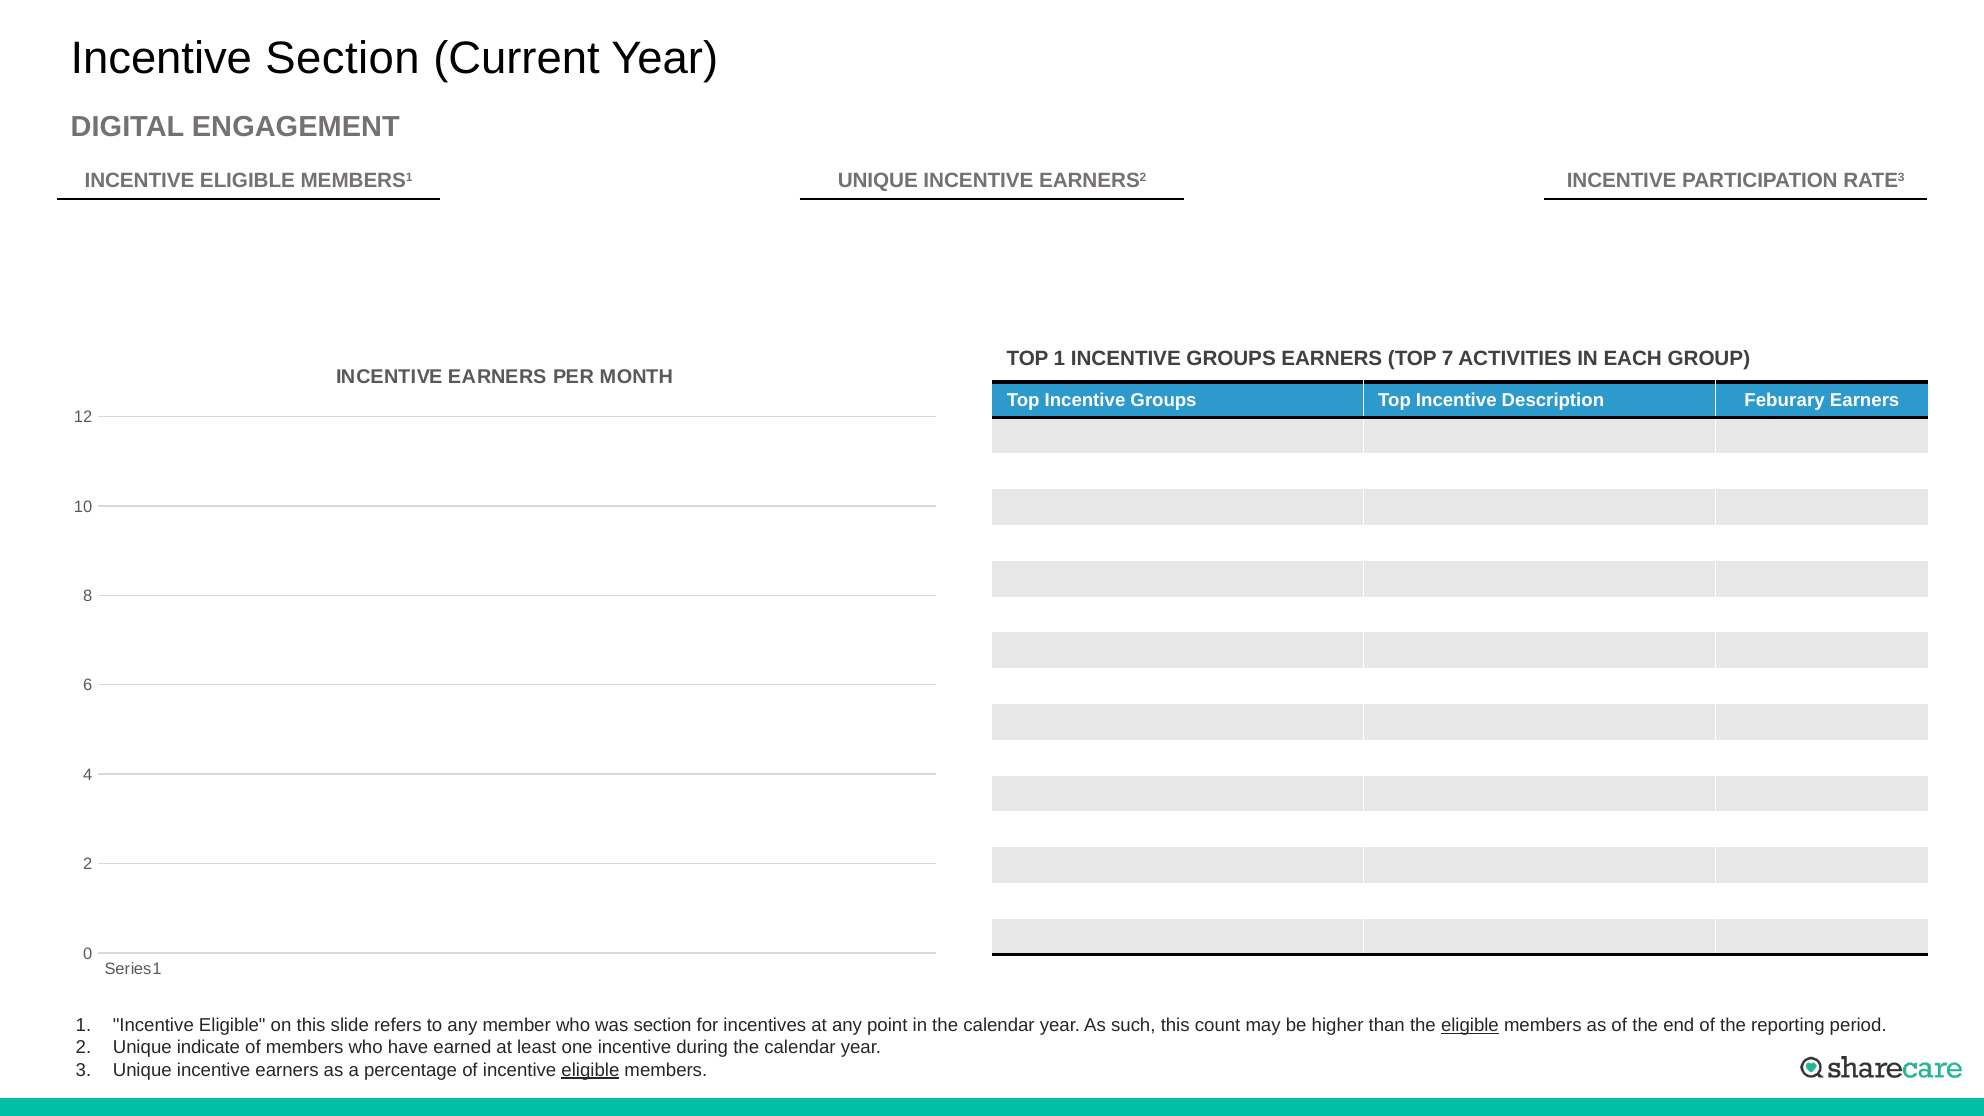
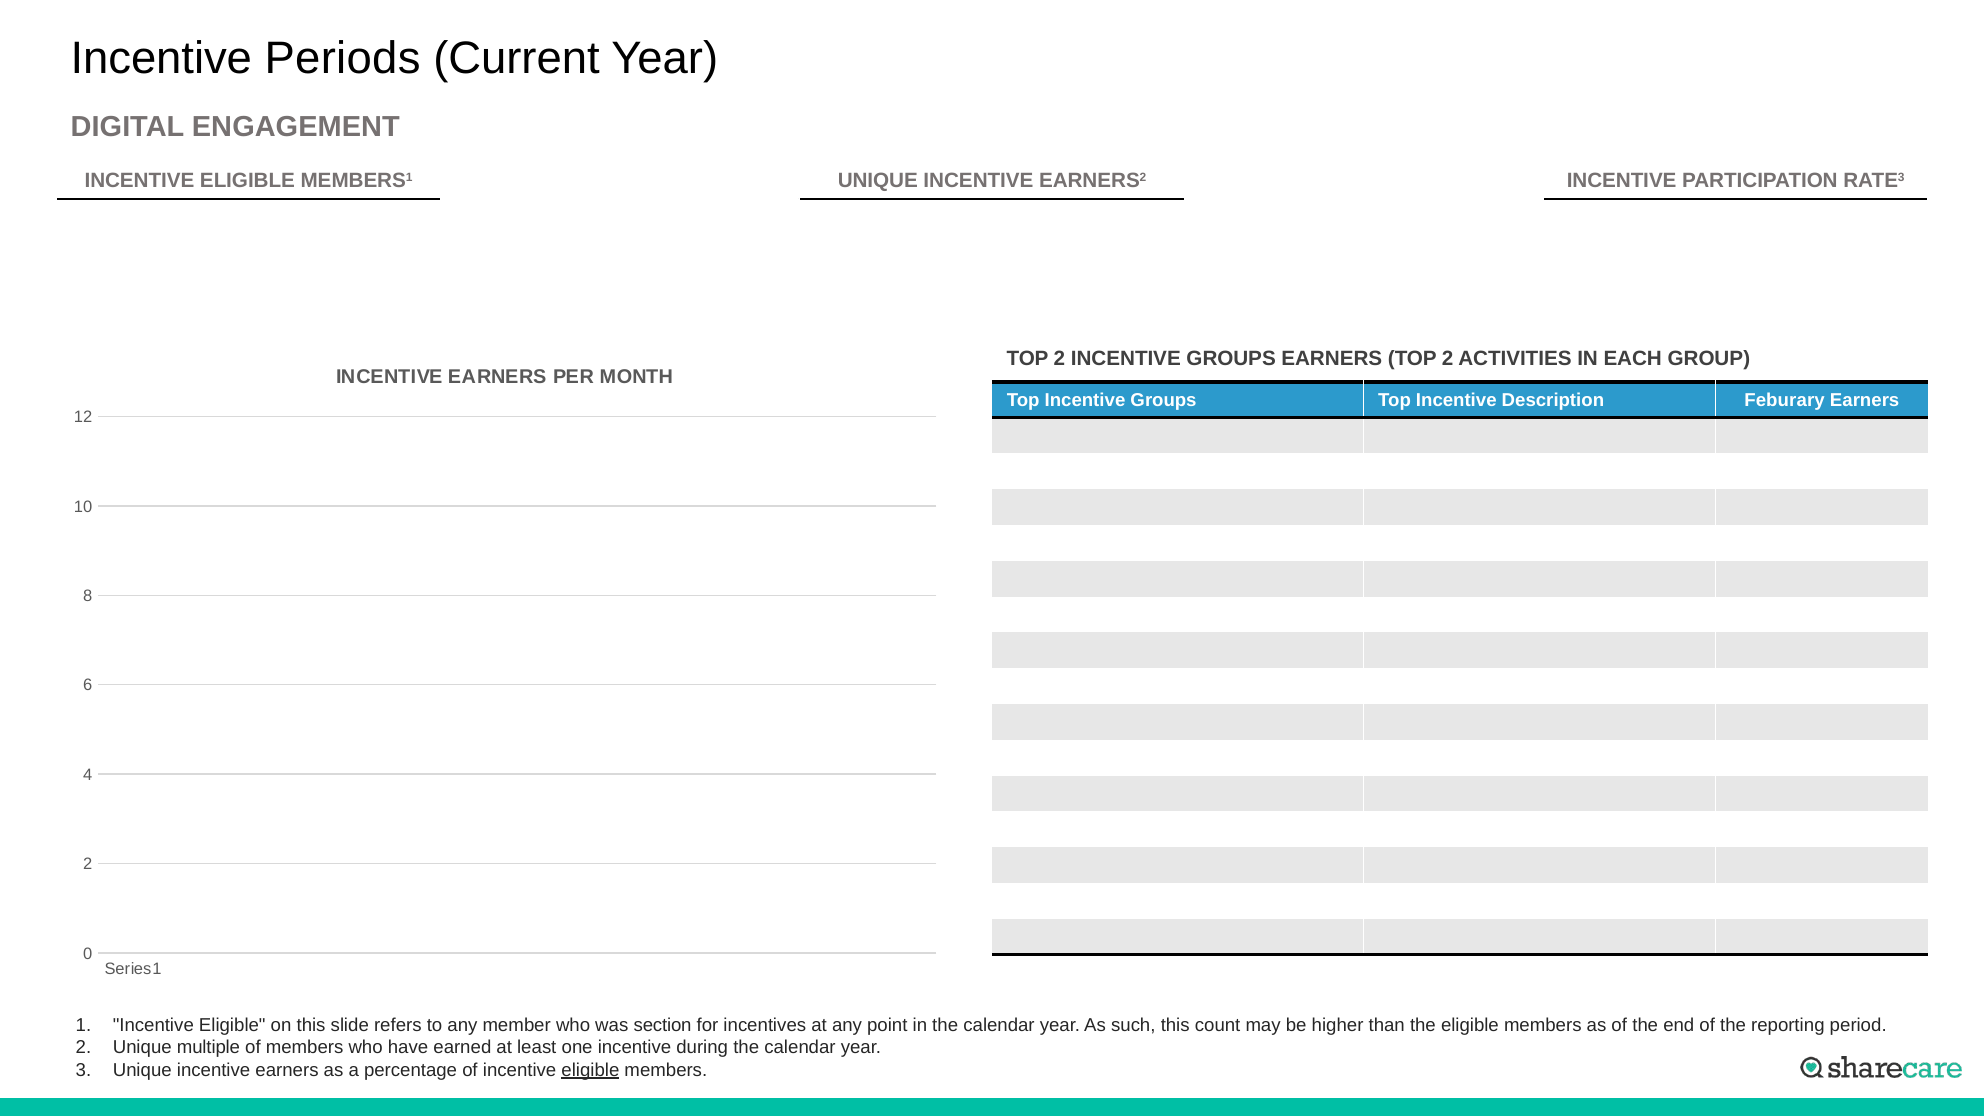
Incentive Section: Section -> Periods
1 at (1059, 359): 1 -> 2
GROUPS EARNERS TOP 7: 7 -> 2
eligible at (1470, 1025) underline: present -> none
indicate: indicate -> multiple
